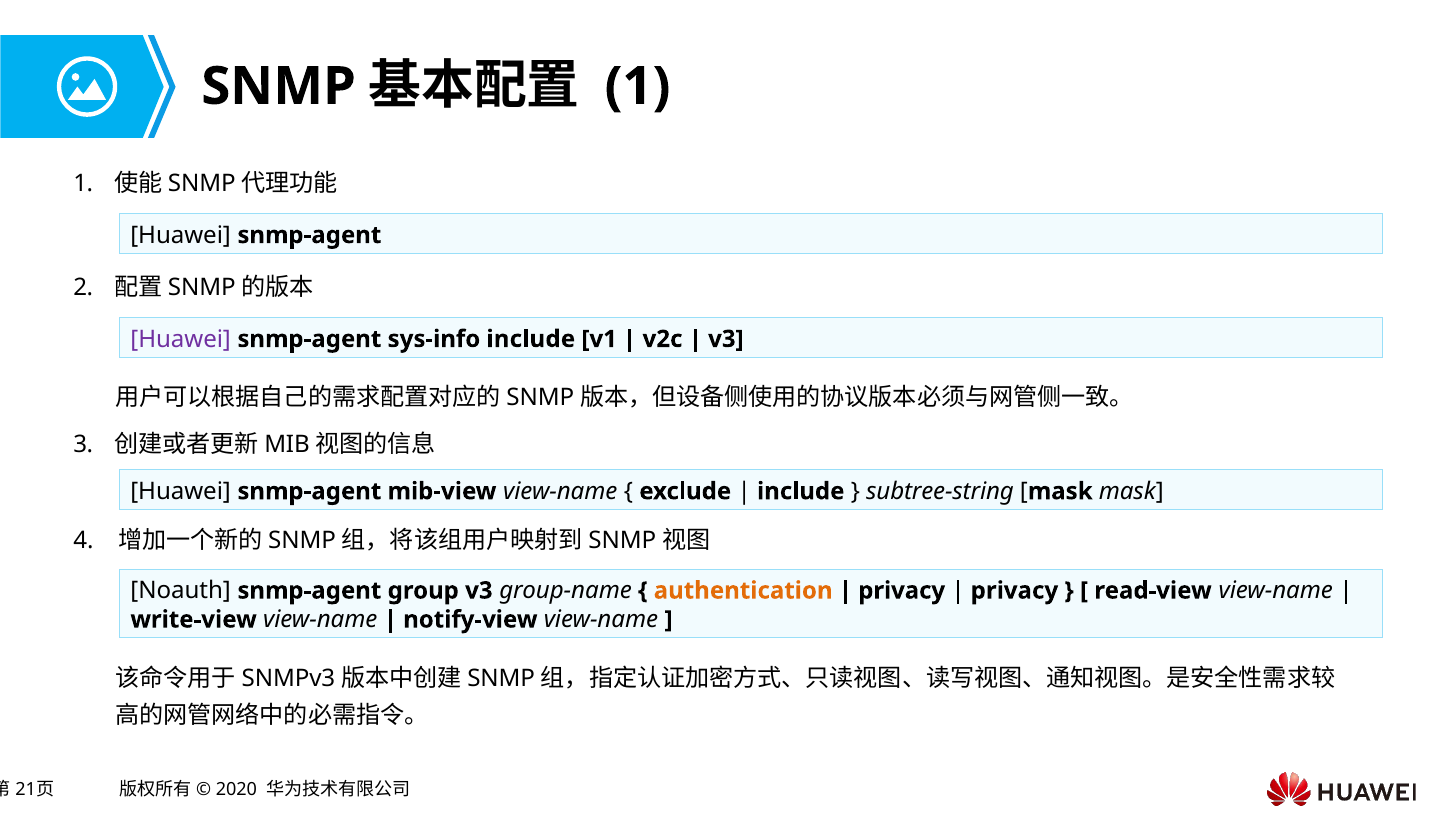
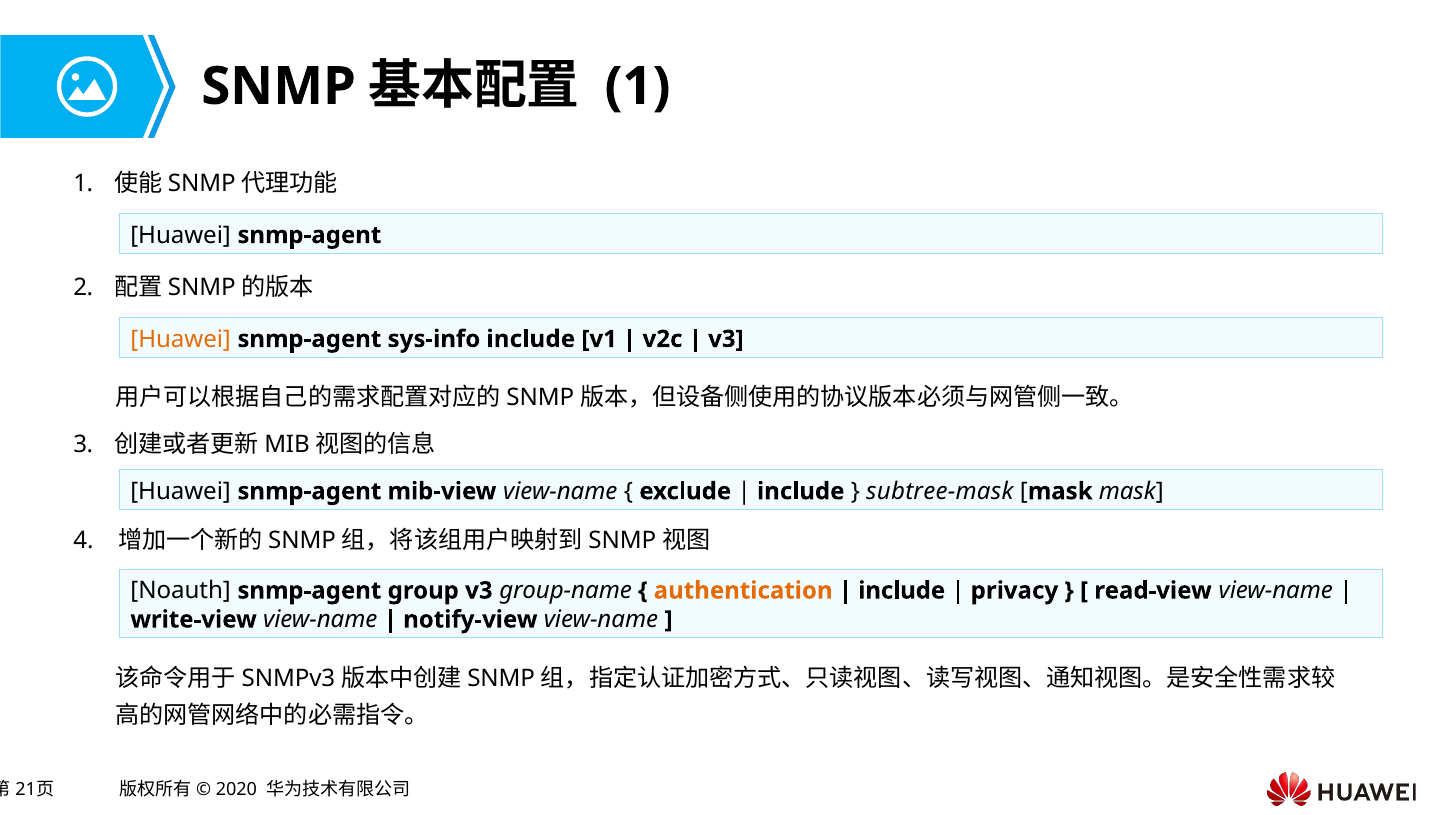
Huawei at (181, 339) colour: purple -> orange
subtree-string: subtree-string -> subtree-mask
privacy at (902, 590): privacy -> include
